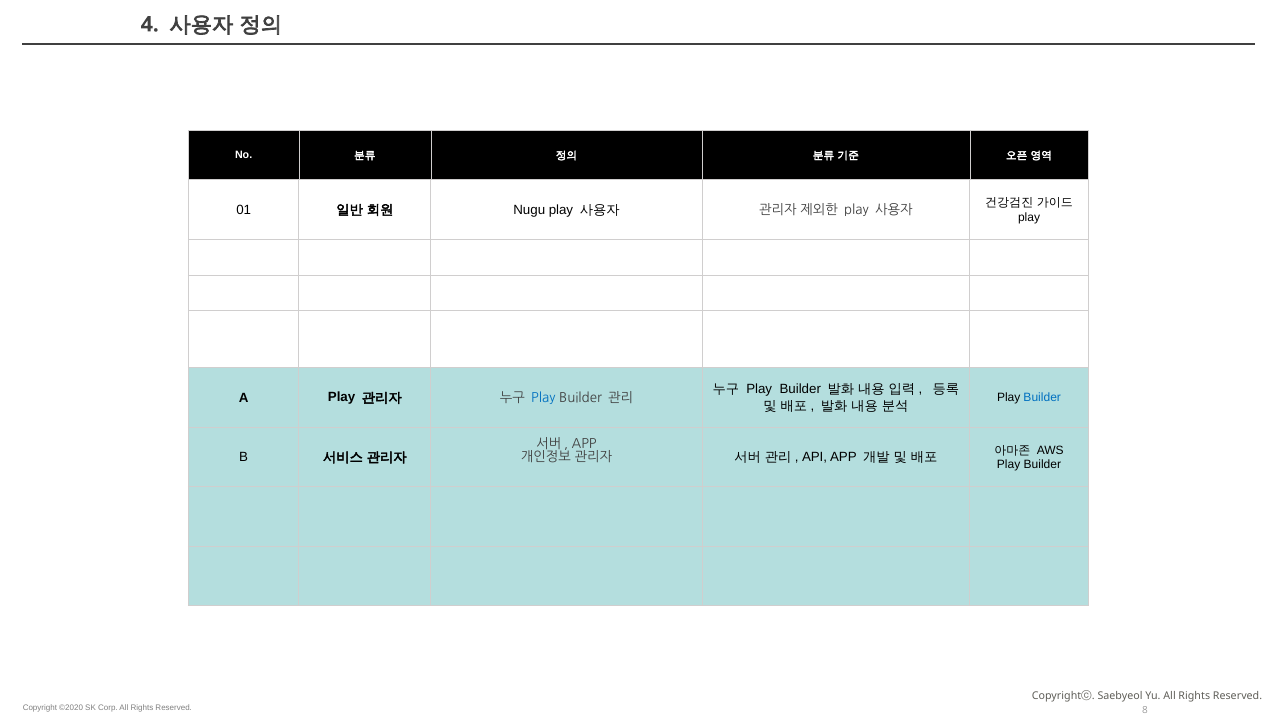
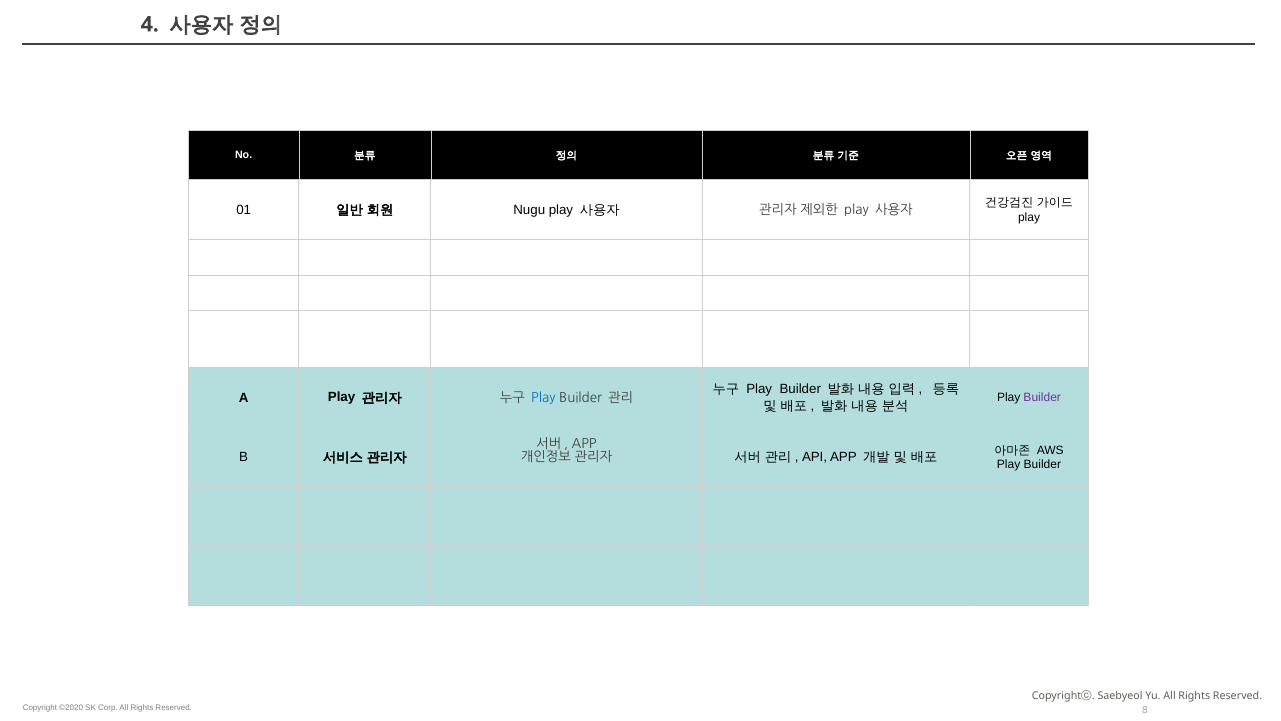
Builder at (1042, 398) colour: blue -> purple
